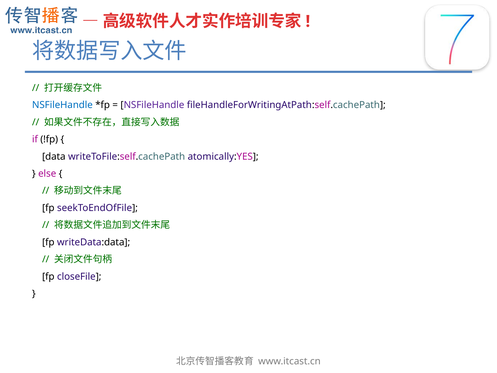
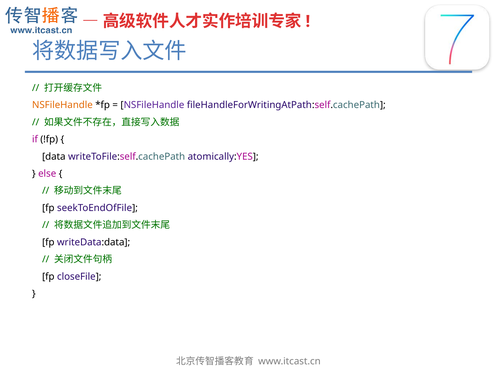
NSFileHandle at (62, 105) colour: blue -> orange
